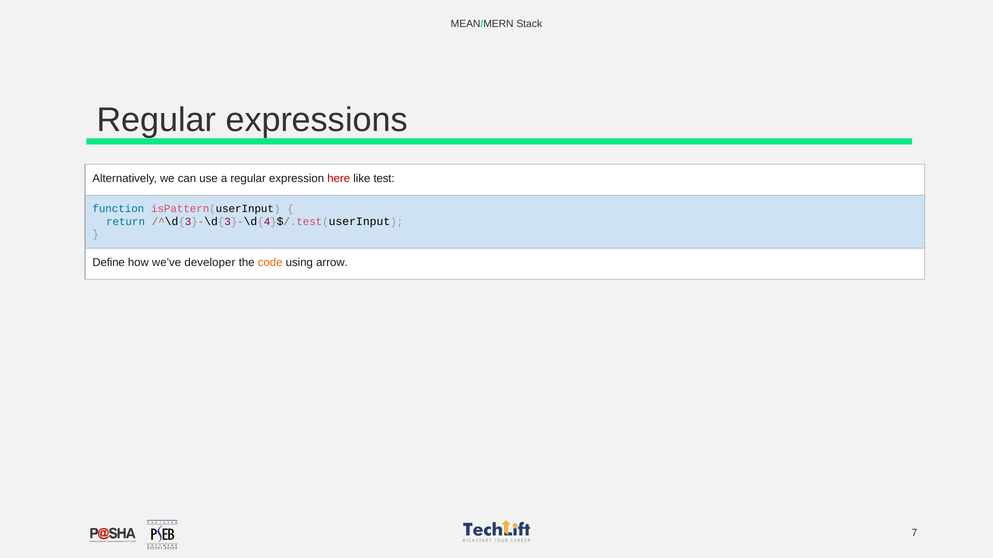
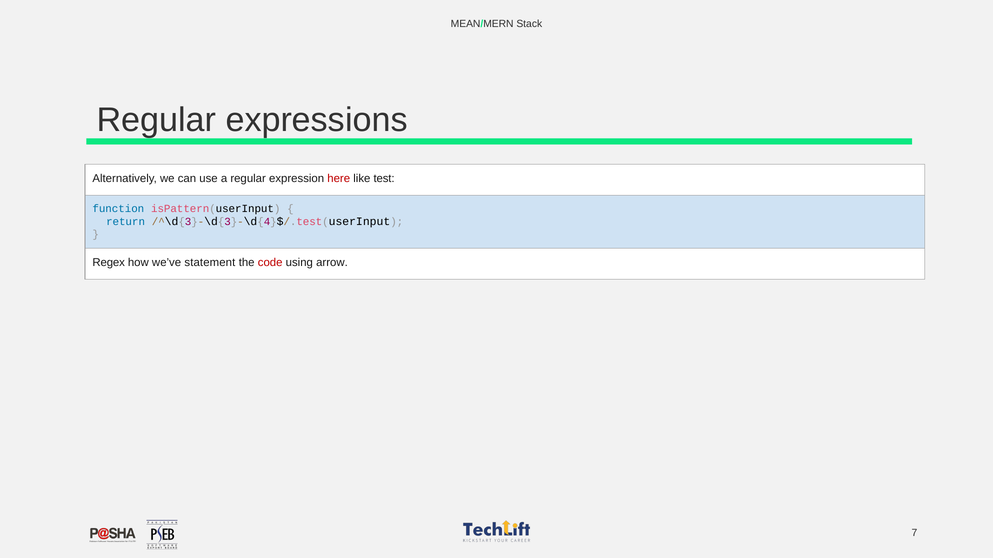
Define: Define -> Regex
developer: developer -> statement
code colour: orange -> red
